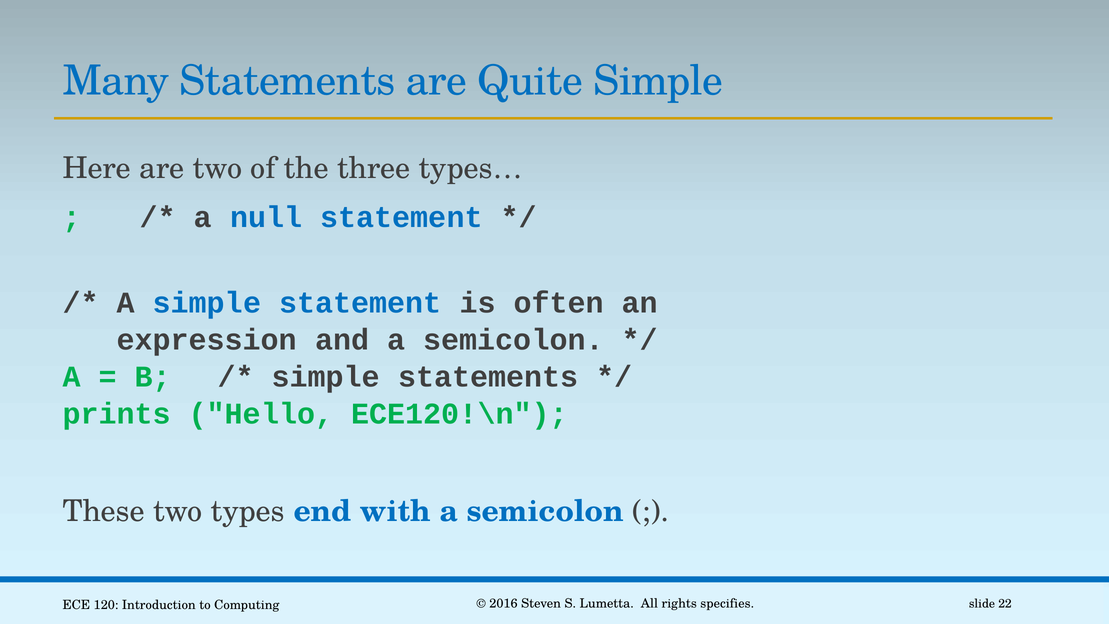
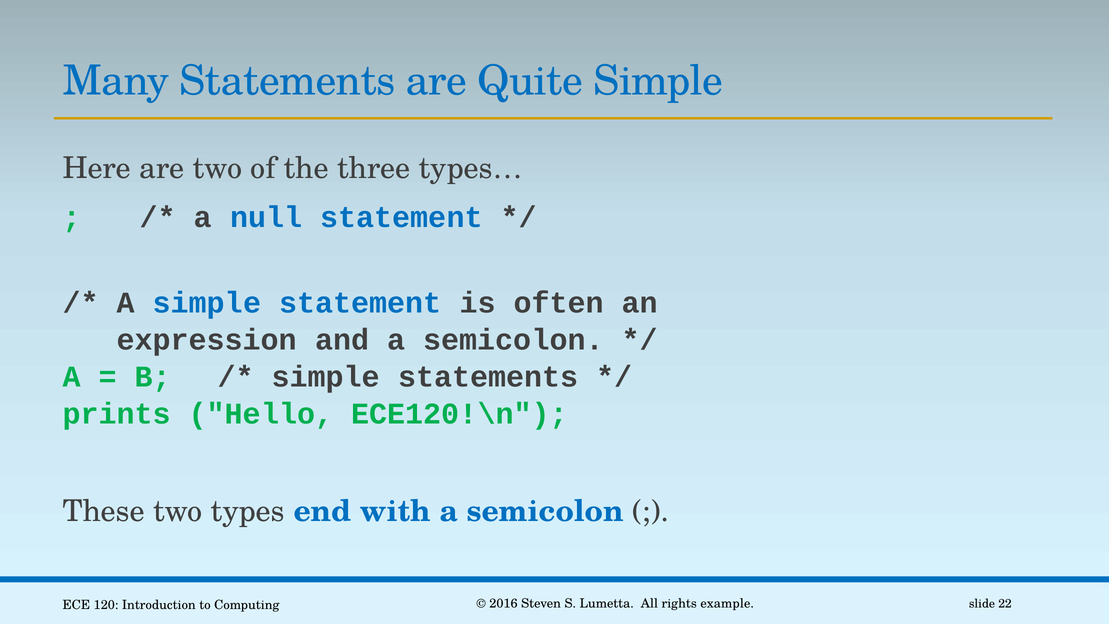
specifies: specifies -> example
